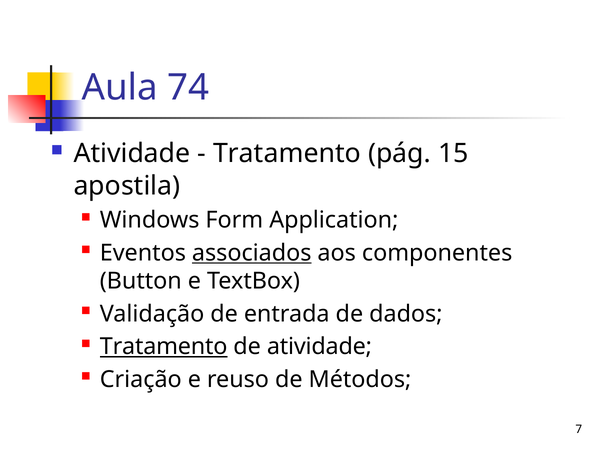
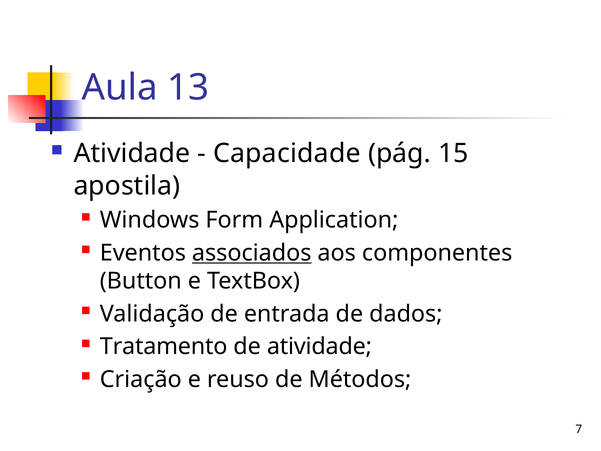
74: 74 -> 13
Tratamento at (287, 154): Tratamento -> Capacidade
Tratamento at (164, 346) underline: present -> none
